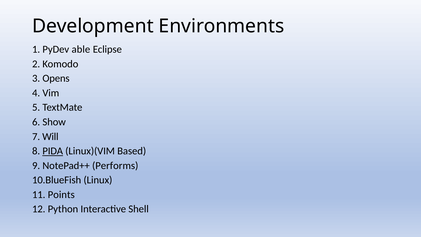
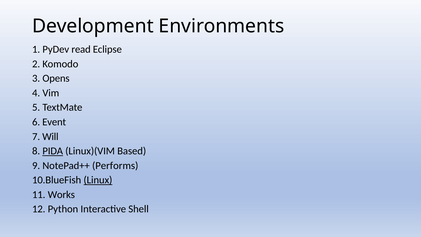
able: able -> read
Show: Show -> Event
Linux underline: none -> present
Points: Points -> Works
